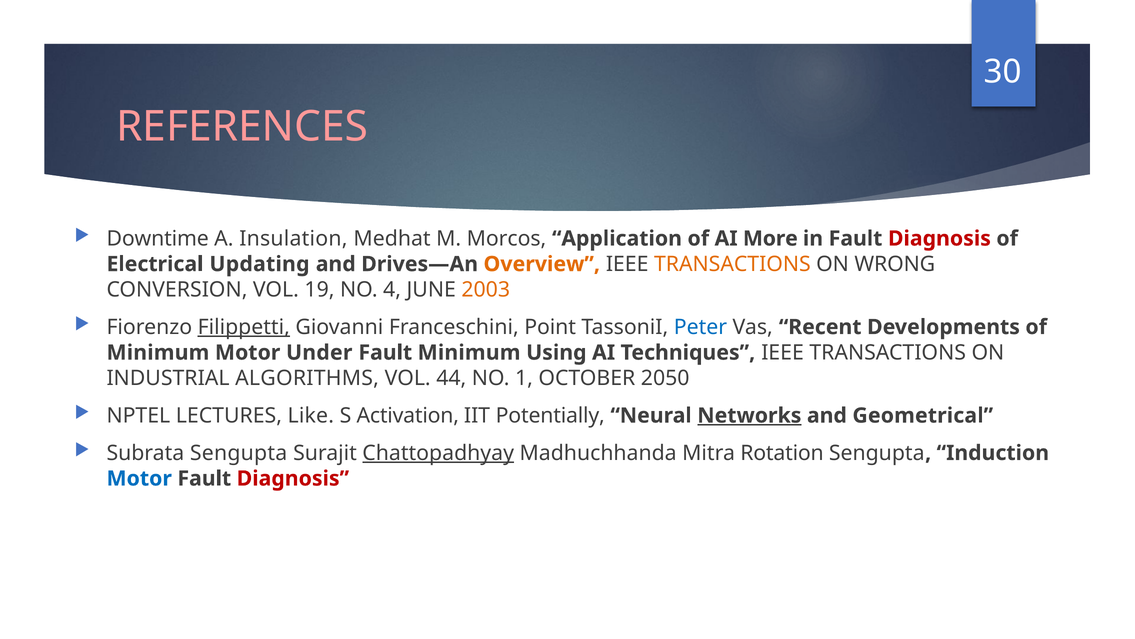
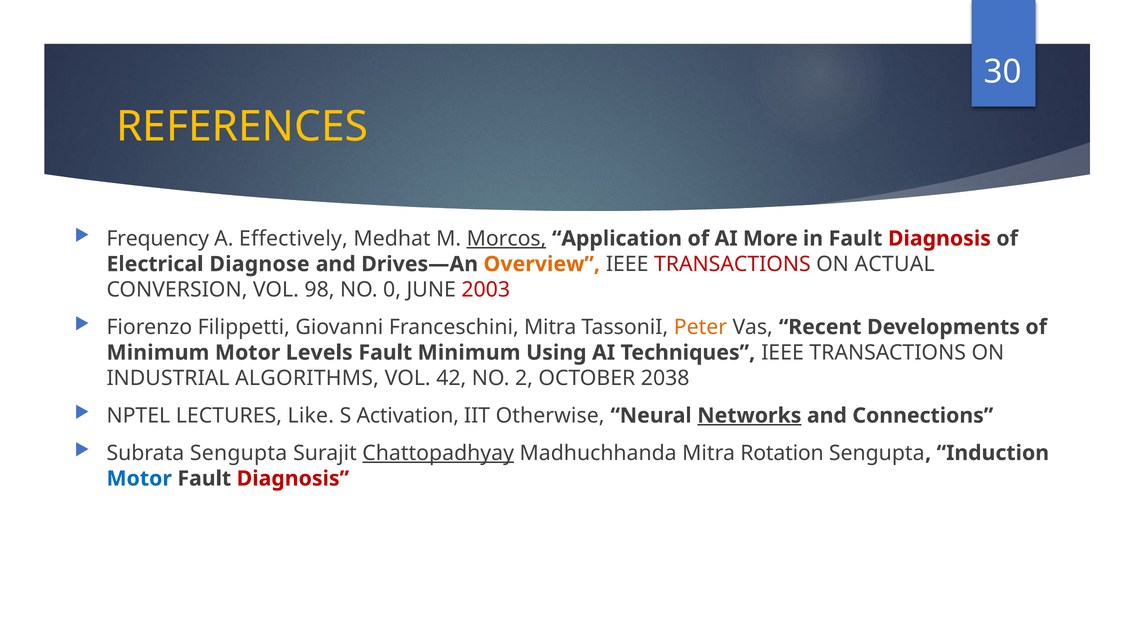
REFERENCES colour: pink -> yellow
Downtime: Downtime -> Frequency
Insulation: Insulation -> Effectively
Morcos underline: none -> present
Updating: Updating -> Diagnose
TRANSACTIONS at (732, 264) colour: orange -> red
WRONG: WRONG -> ACTUAL
19: 19 -> 98
4: 4 -> 0
2003 colour: orange -> red
Filippetti underline: present -> none
Franceschini Point: Point -> Mitra
Peter colour: blue -> orange
Under: Under -> Levels
44: 44 -> 42
1: 1 -> 2
2050: 2050 -> 2038
Potentially: Potentially -> Otherwise
Geometrical: Geometrical -> Connections
